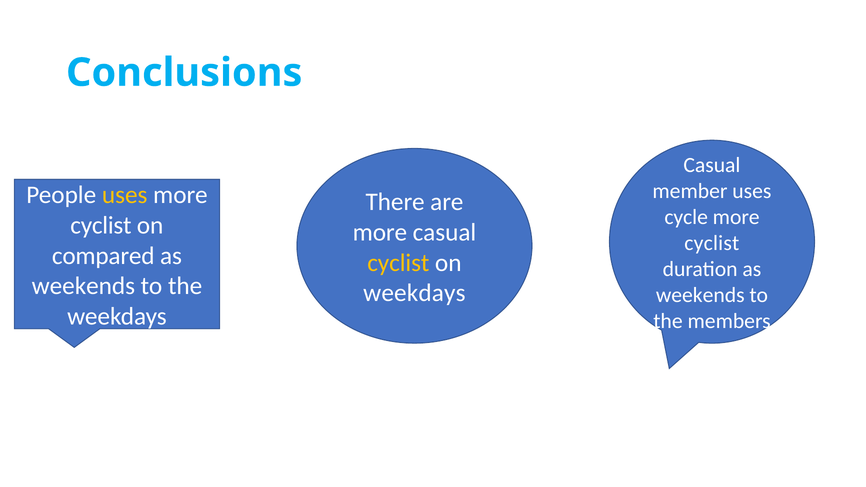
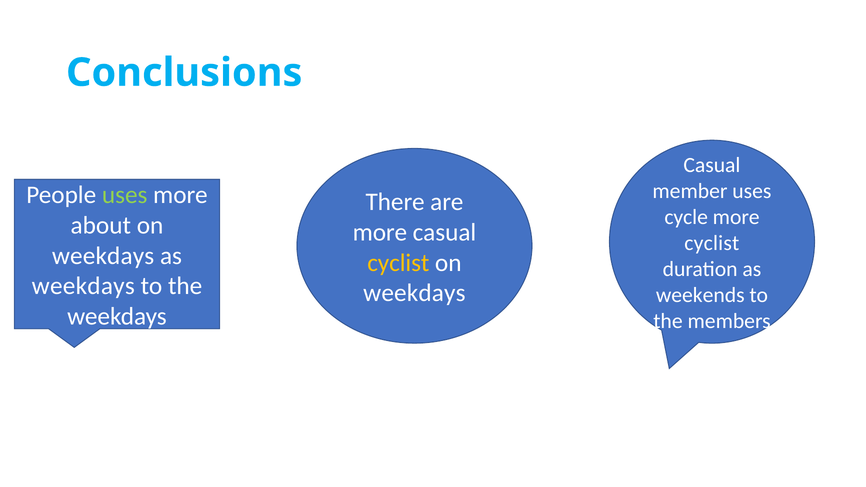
uses at (125, 195) colour: yellow -> light green
cyclist at (101, 226): cyclist -> about
compared at (103, 256): compared -> weekdays
weekends at (83, 286): weekends -> weekdays
